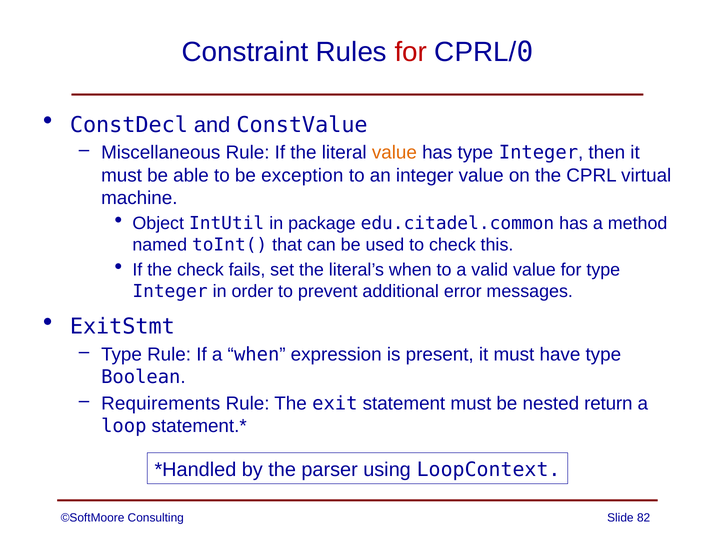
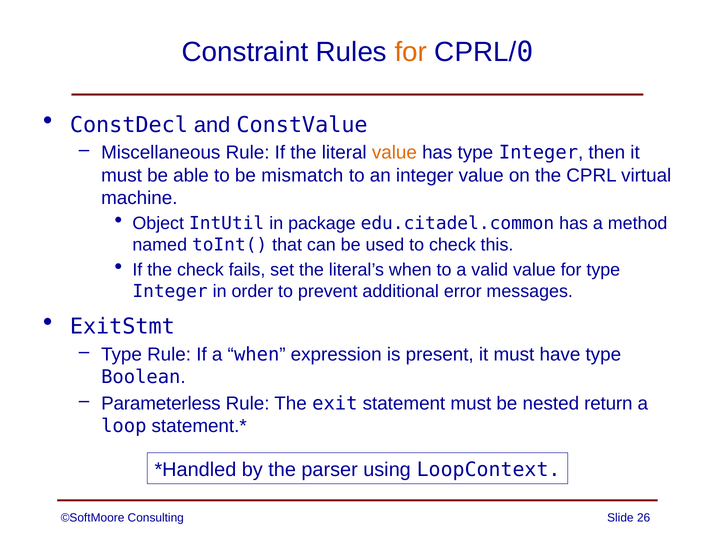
for at (411, 52) colour: red -> orange
exception: exception -> mismatch
Requirements: Requirements -> Parameterless
82: 82 -> 26
